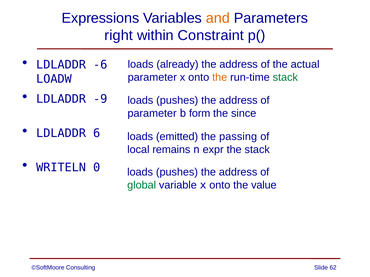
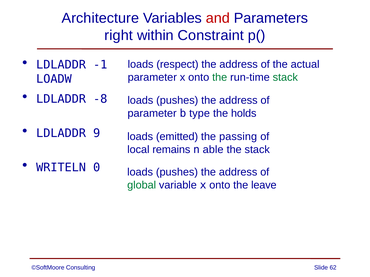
Expressions: Expressions -> Architecture
and colour: orange -> red
-6: -6 -> -1
already: already -> respect
the at (220, 77) colour: orange -> green
-9: -9 -> -8
form: form -> type
since: since -> holds
6: 6 -> 9
expr: expr -> able
value: value -> leave
